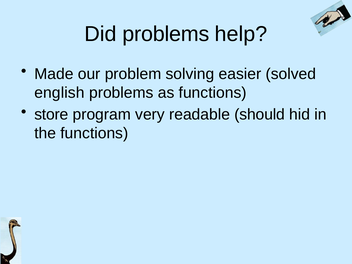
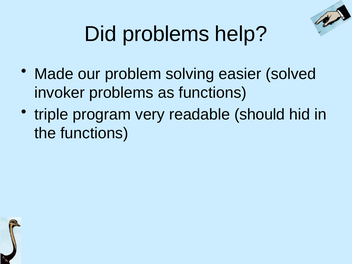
english: english -> invoker
store: store -> triple
